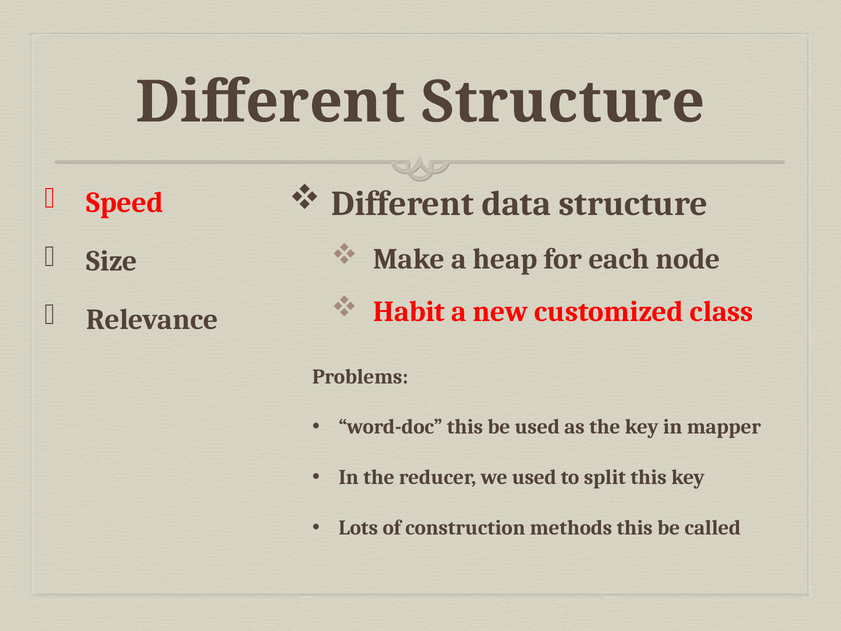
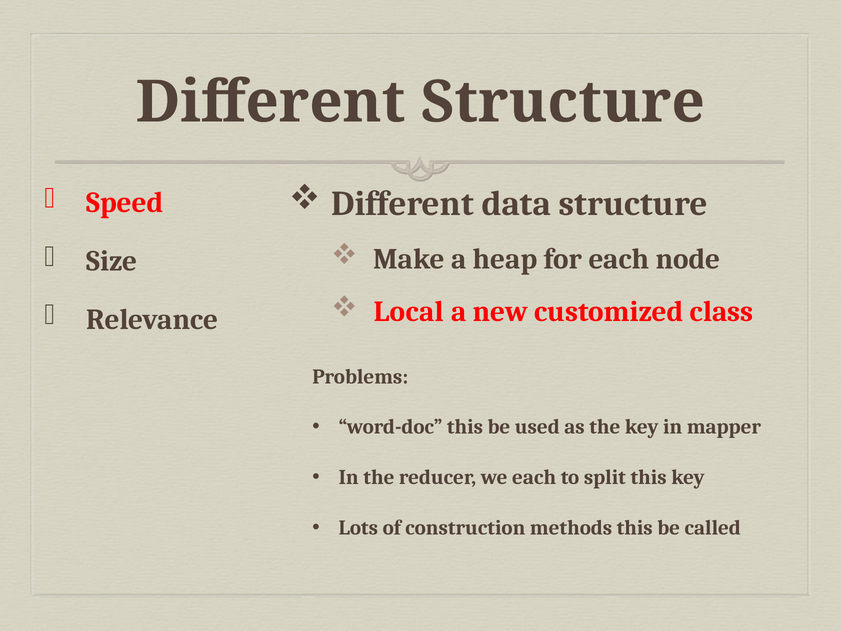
Habit: Habit -> Local
we used: used -> each
